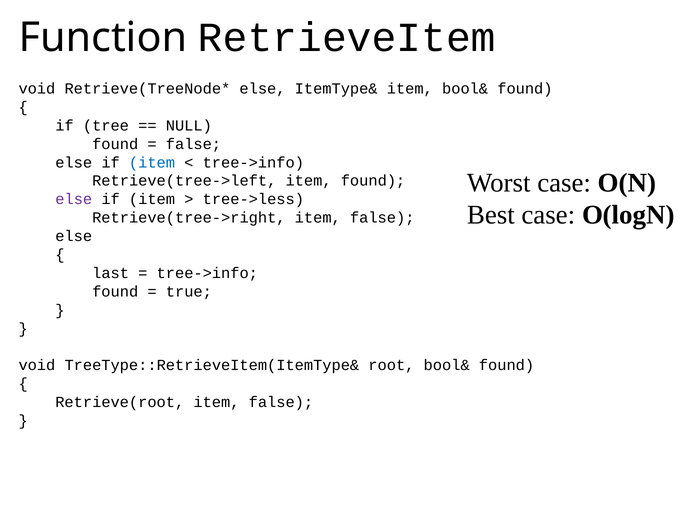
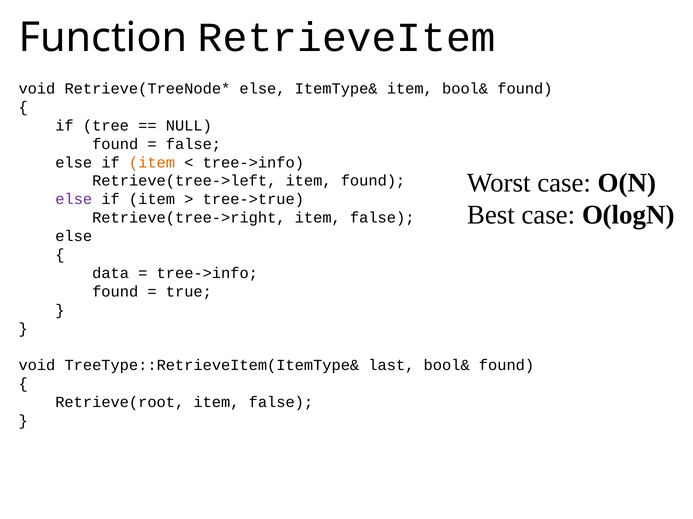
item at (152, 163) colour: blue -> orange
tree->less: tree->less -> tree->true
last: last -> data
root: root -> last
